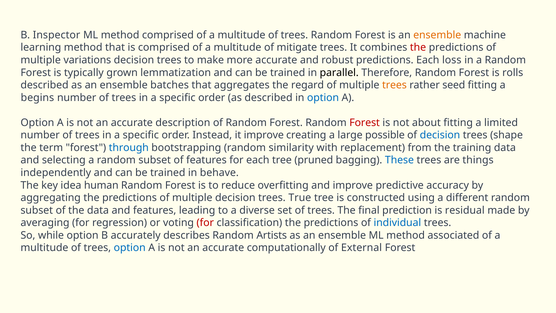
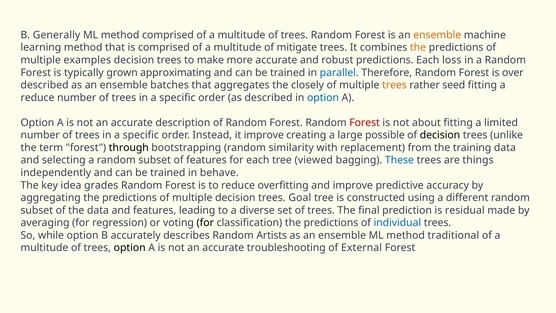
Inspector: Inspector -> Generally
the at (418, 48) colour: red -> orange
variations: variations -> examples
lemmatization: lemmatization -> approximating
parallel colour: black -> blue
rolls: rolls -> over
regard: regard -> closely
begins at (37, 98): begins -> reduce
decision at (440, 135) colour: blue -> black
shape: shape -> unlike
through colour: blue -> black
pruned: pruned -> viewed
human: human -> grades
True: True -> Goal
for at (205, 223) colour: red -> black
associated: associated -> traditional
option at (130, 248) colour: blue -> black
computationally: computationally -> troubleshooting
